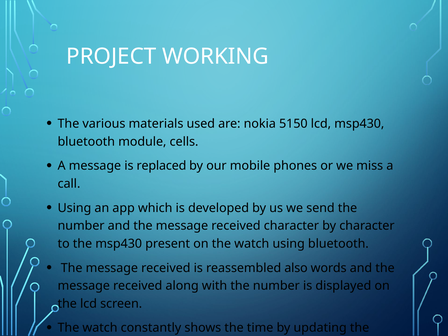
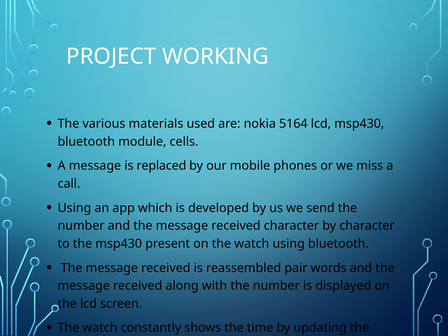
5150: 5150 -> 5164
also: also -> pair
